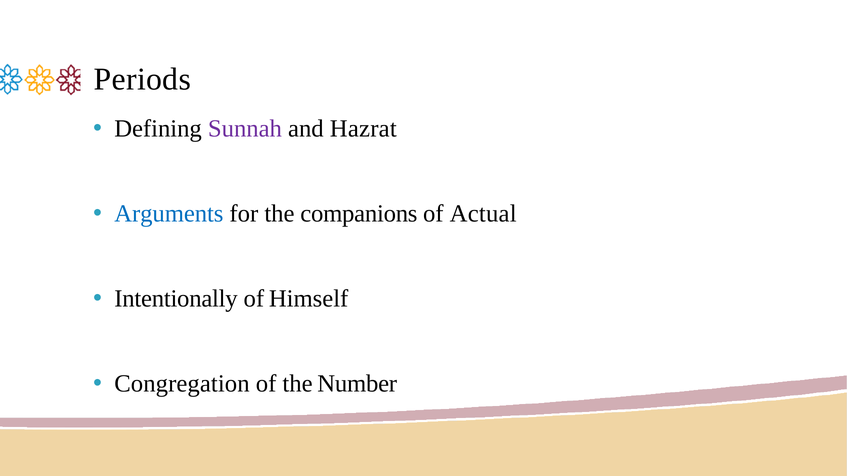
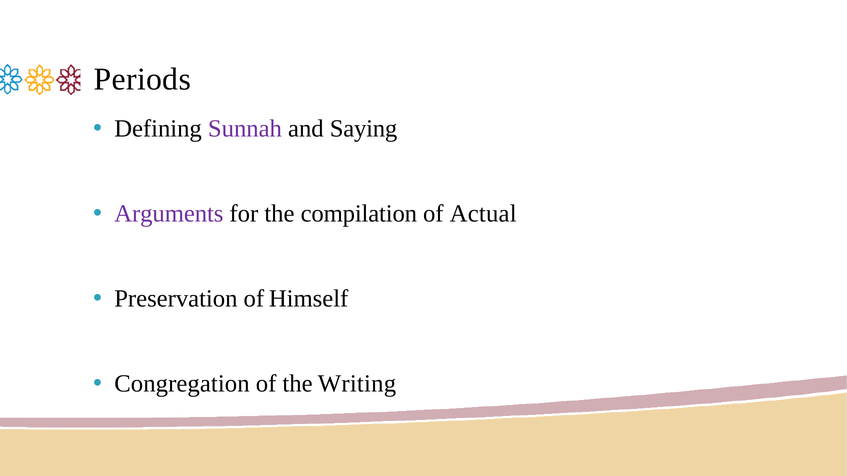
Hazrat: Hazrat -> Saying
Arguments colour: blue -> purple
companions: companions -> compilation
Intentionally: Intentionally -> Preservation
Number: Number -> Writing
